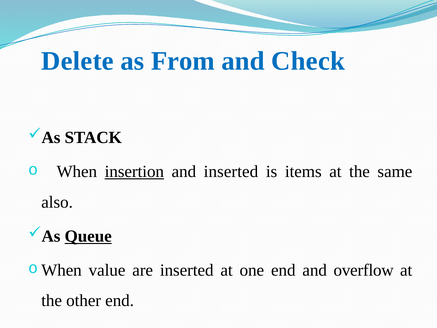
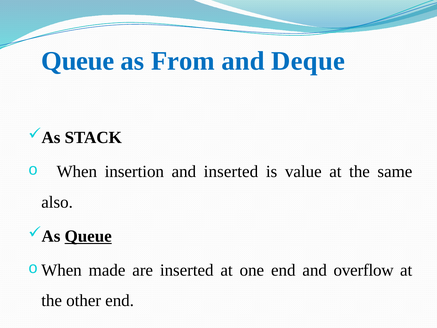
Delete at (78, 61): Delete -> Queue
Check: Check -> Deque
insertion underline: present -> none
items: items -> value
value: value -> made
